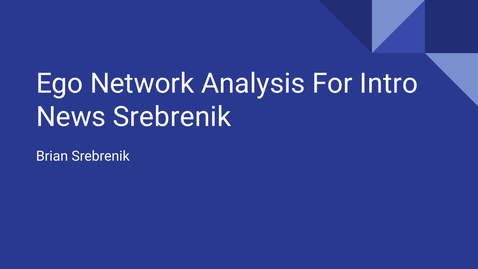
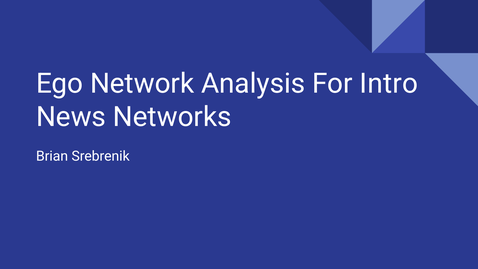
News Srebrenik: Srebrenik -> Networks
